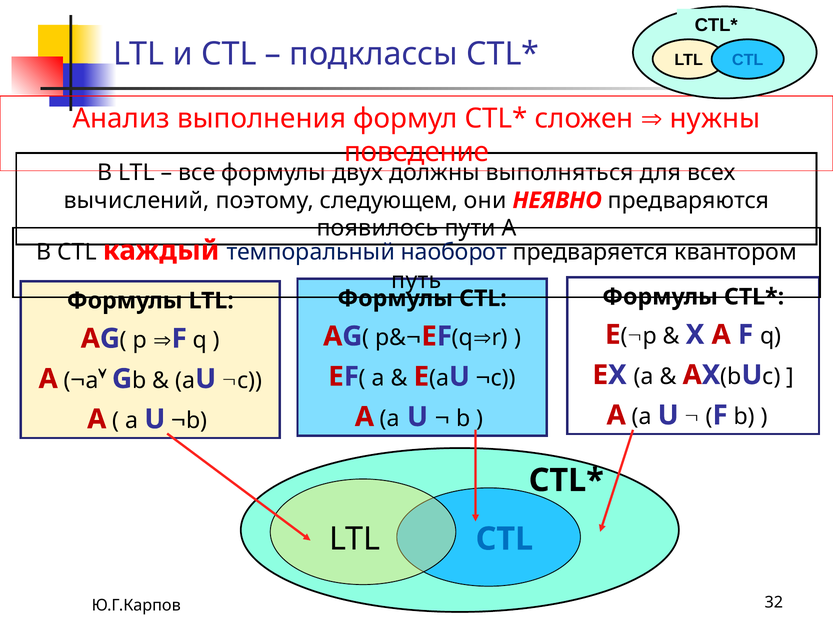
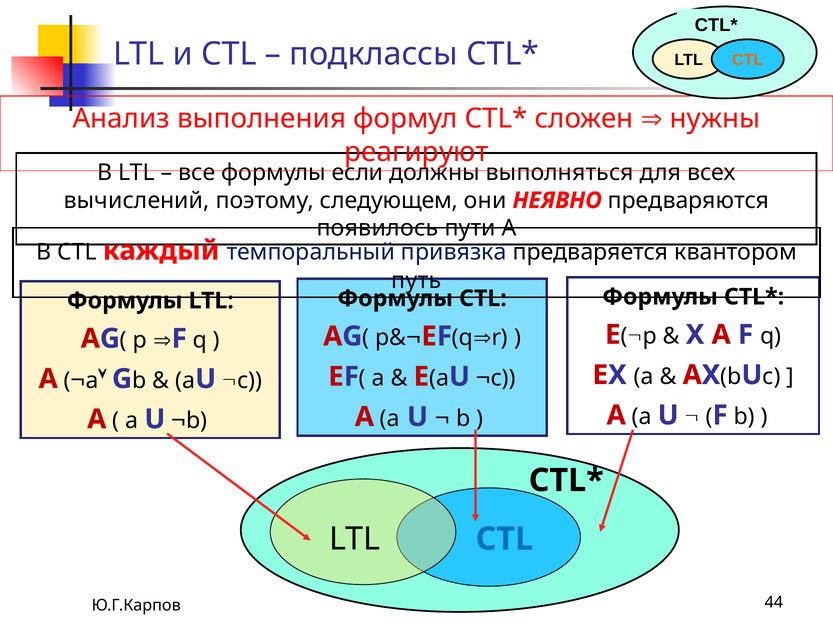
CTL at (748, 60) colour: blue -> orange
поведение: поведение -> реагируют
двух: двух -> если
наоборот: наоборот -> привязка
32: 32 -> 44
